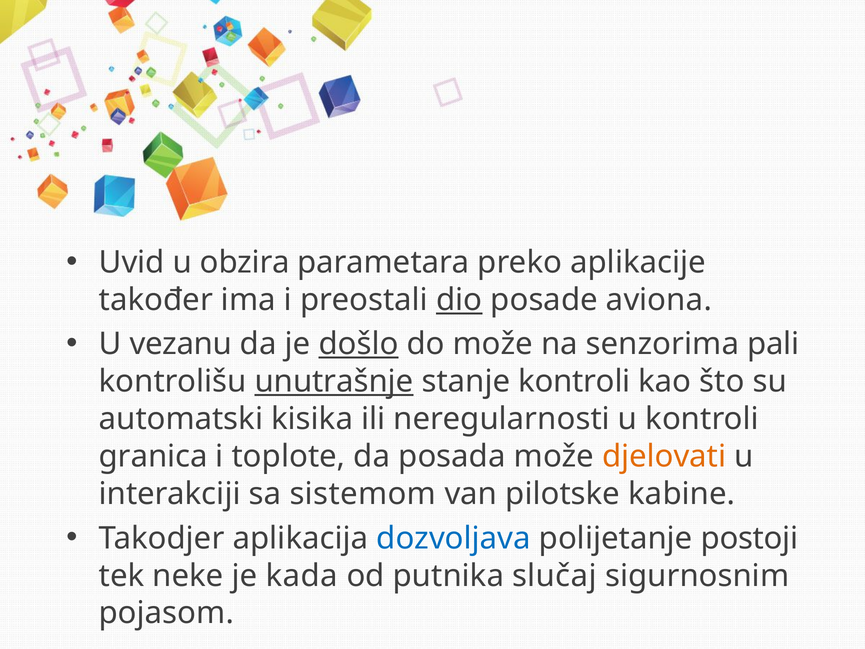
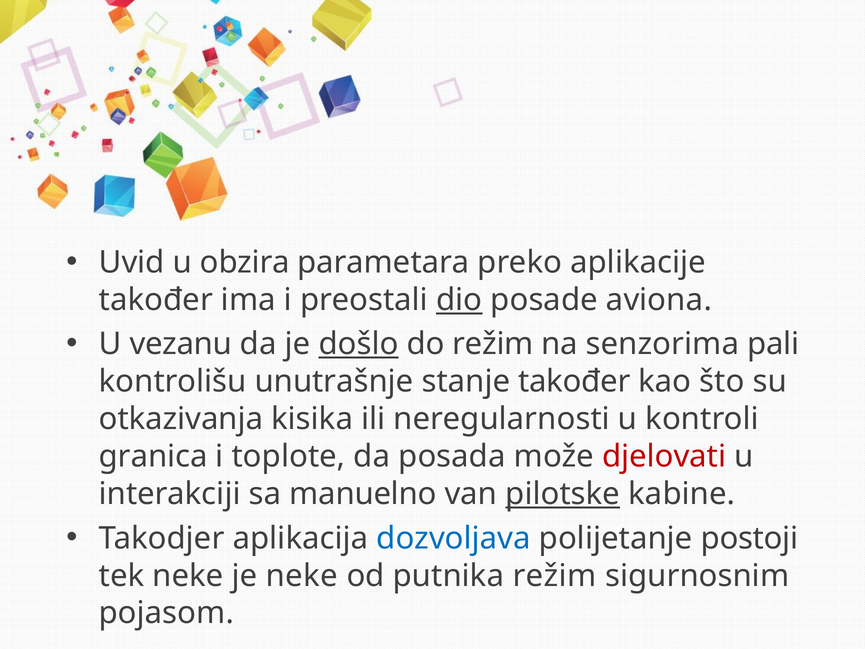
do može: može -> režim
unutrašnje underline: present -> none
stanje kontroli: kontroli -> također
automatski: automatski -> otkazivanja
djelovati colour: orange -> red
sistemom: sistemom -> manuelno
pilotske underline: none -> present
je kada: kada -> neke
putnika slučaj: slučaj -> režim
